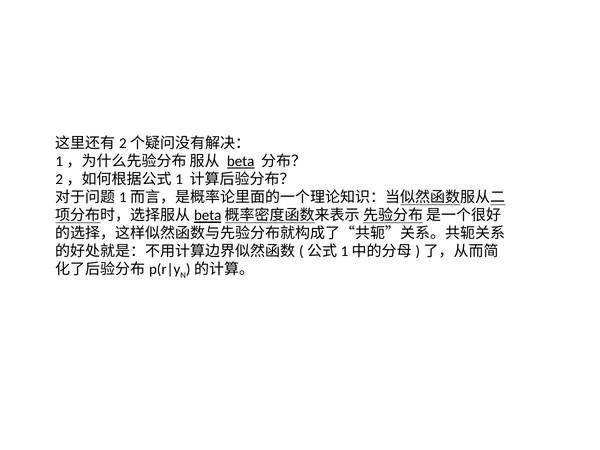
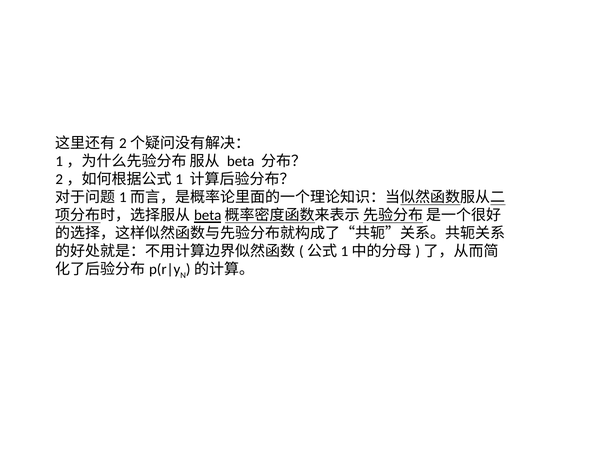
beta underline: present -> none
